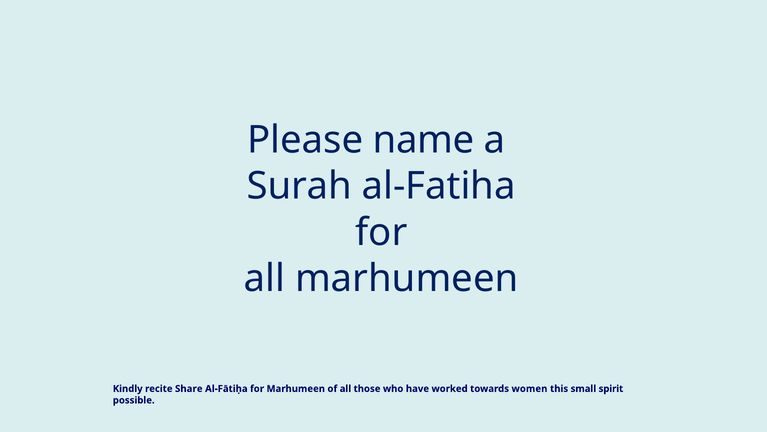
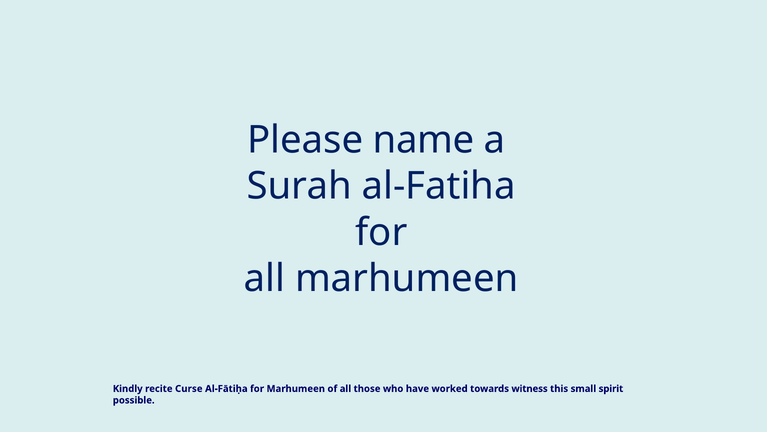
Share: Share -> Curse
women: women -> witness
